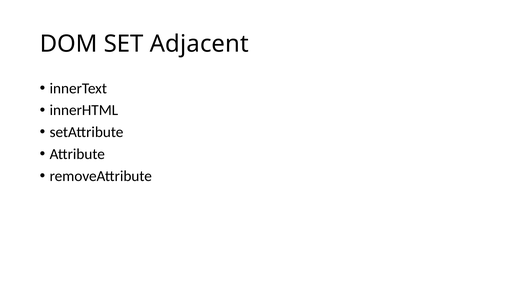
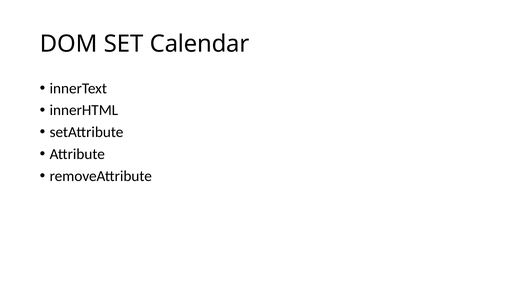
Adjacent: Adjacent -> Calendar
